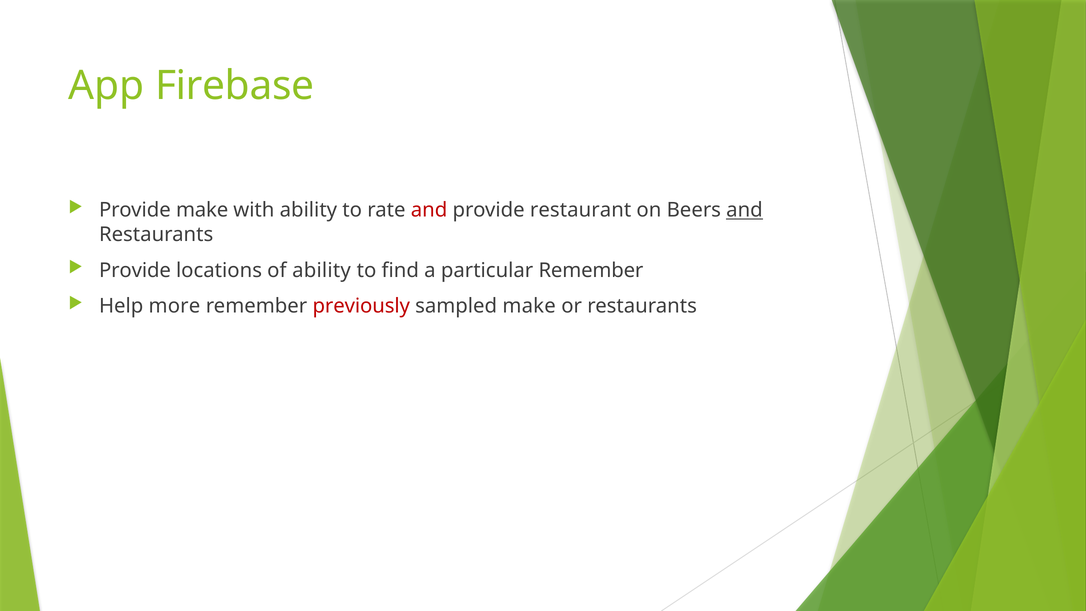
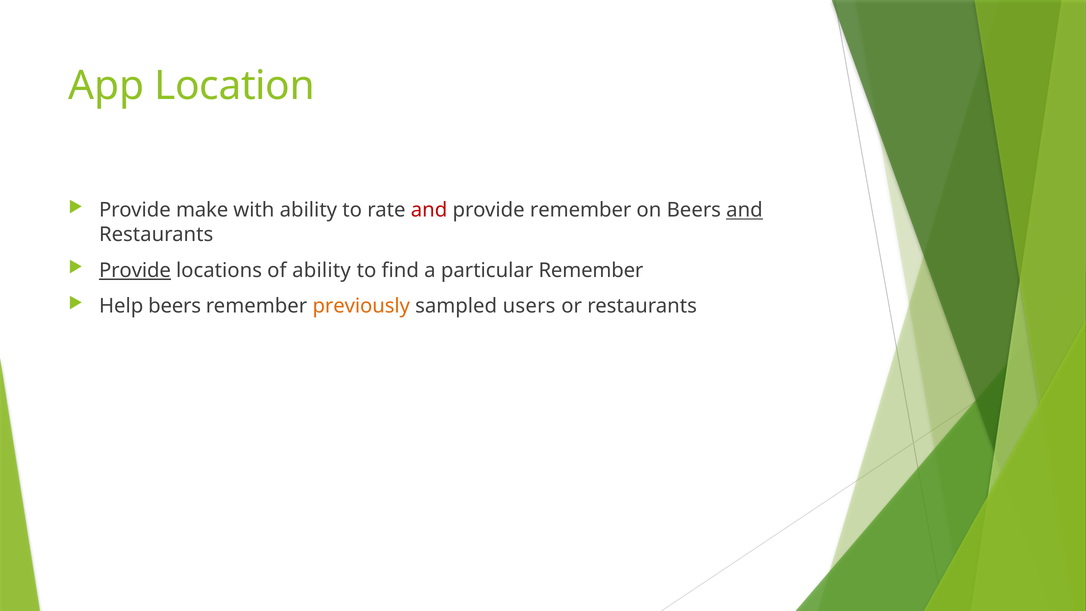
Firebase: Firebase -> Location
provide restaurant: restaurant -> remember
Provide at (135, 270) underline: none -> present
Help more: more -> beers
previously colour: red -> orange
sampled make: make -> users
